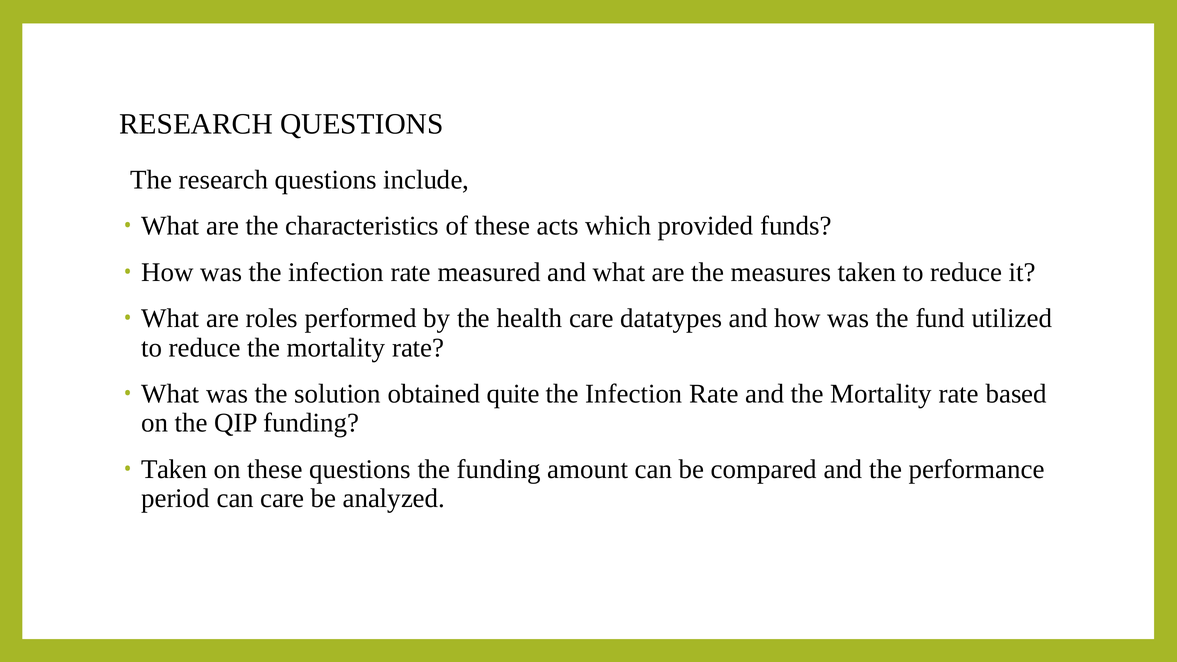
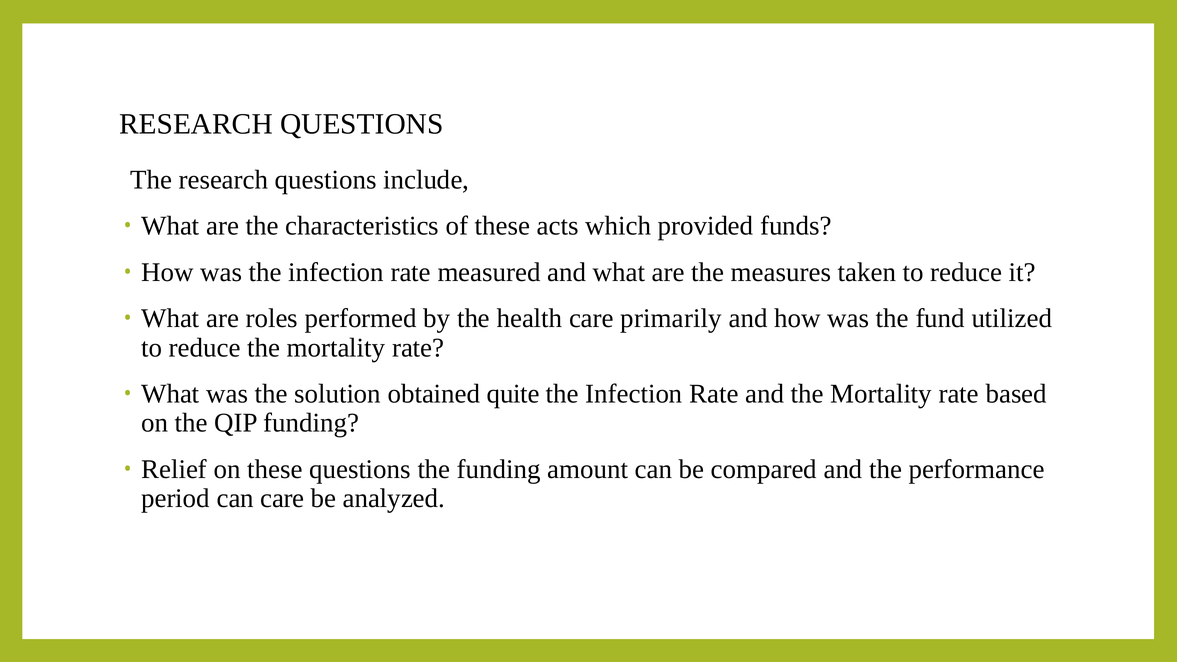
datatypes: datatypes -> primarily
Taken at (174, 469): Taken -> Relief
